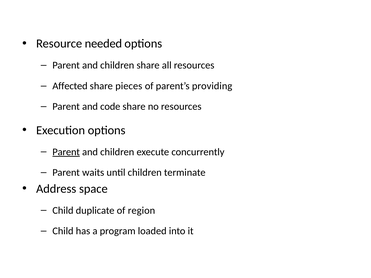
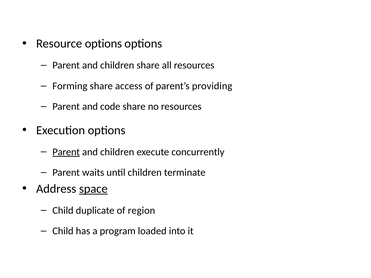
Resource needed: needed -> options
Affected: Affected -> Forming
pieces: pieces -> access
space underline: none -> present
